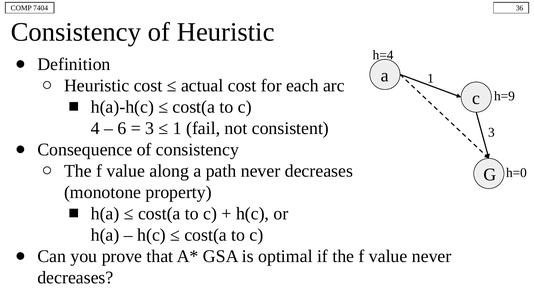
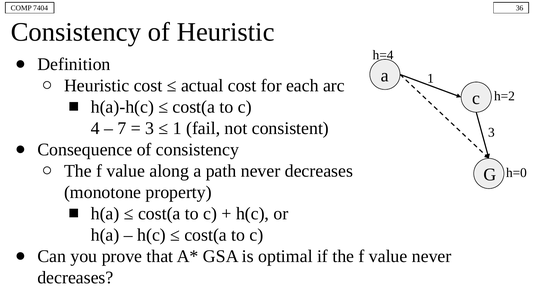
h=9: h=9 -> h=2
6: 6 -> 7
